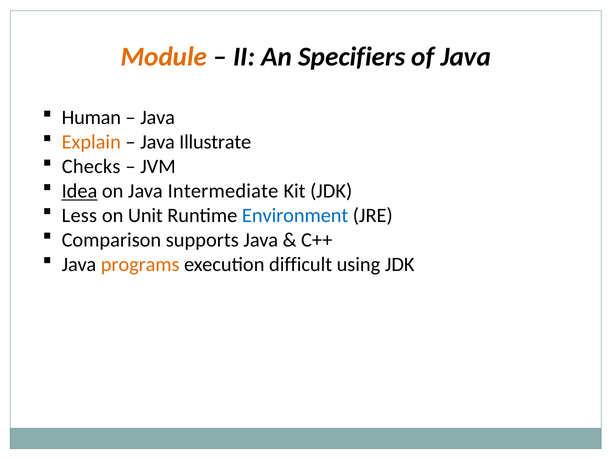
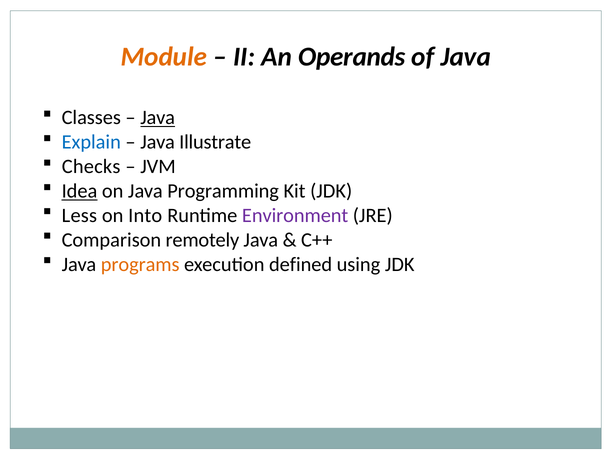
Specifiers: Specifiers -> Operands
Human: Human -> Classes
Java at (158, 118) underline: none -> present
Explain colour: orange -> blue
Intermediate: Intermediate -> Programming
Unit: Unit -> Into
Environment colour: blue -> purple
supports: supports -> remotely
difficult: difficult -> defined
